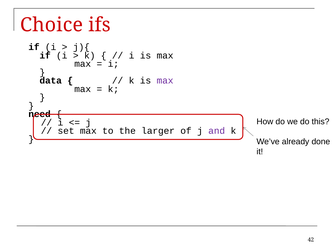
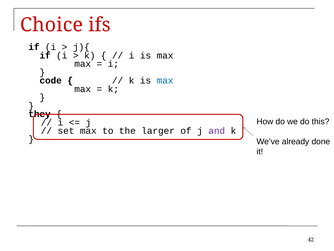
data: data -> code
max at (165, 80) colour: purple -> blue
need: need -> they
